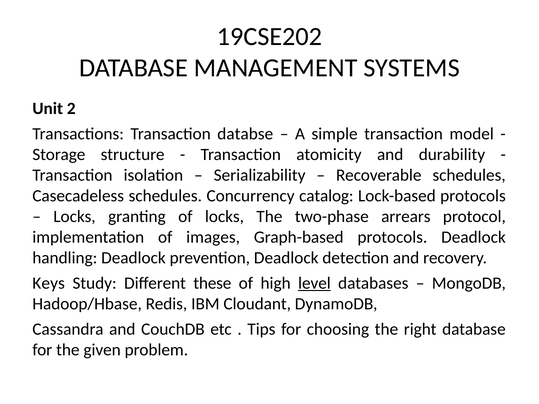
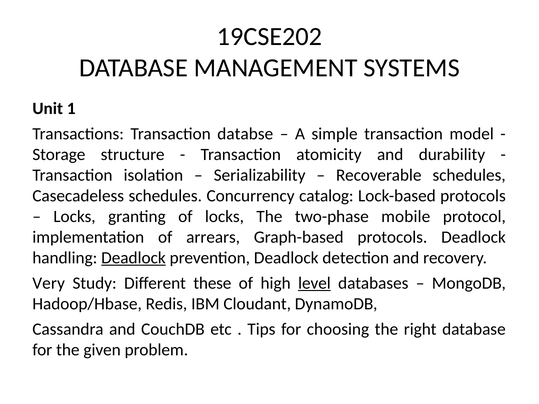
2: 2 -> 1
arrears: arrears -> mobile
images: images -> arrears
Deadlock at (133, 258) underline: none -> present
Keys: Keys -> Very
